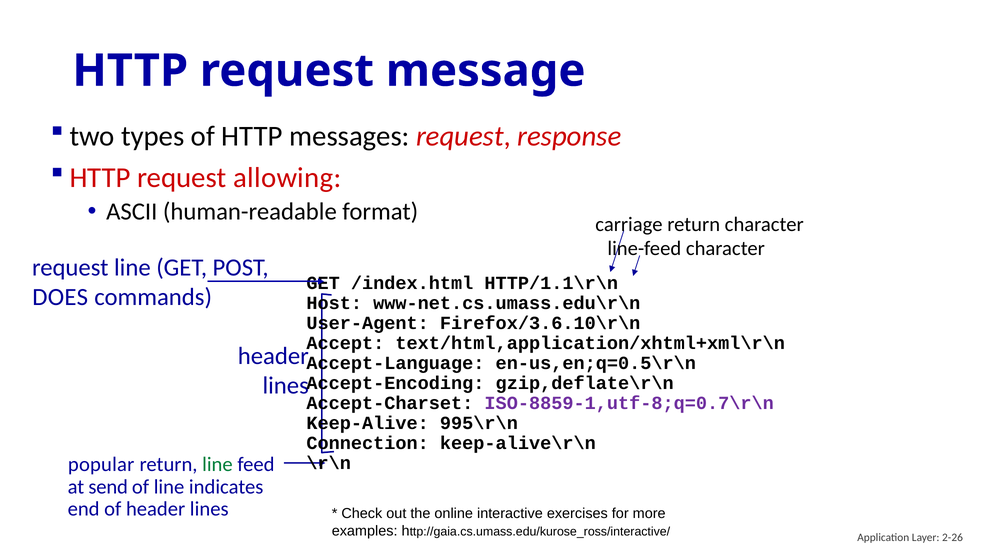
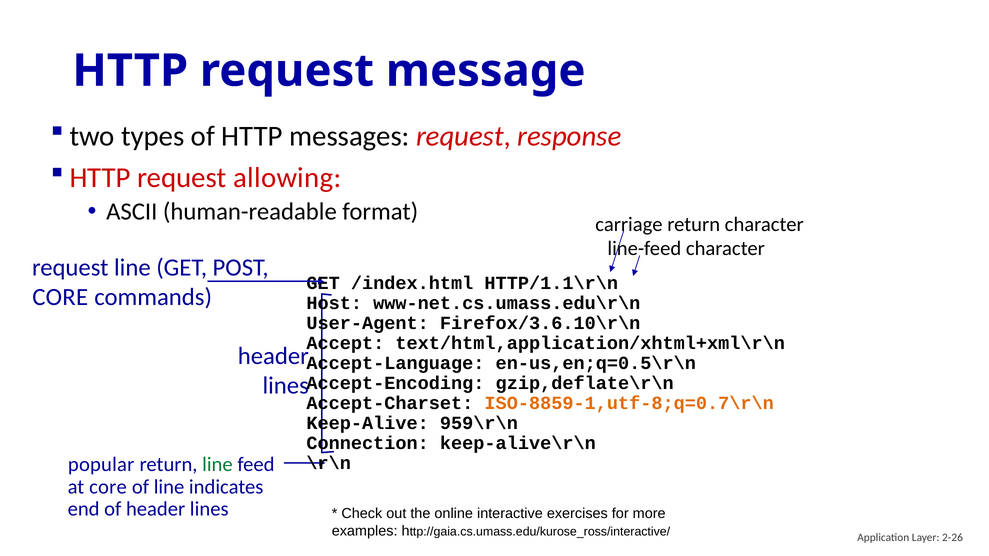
DOES at (60, 297): DOES -> CORE
ISO-8859-1,utf-8;q=0.7\r\n colour: purple -> orange
995\r\n: 995\r\n -> 959\r\n
at send: send -> core
